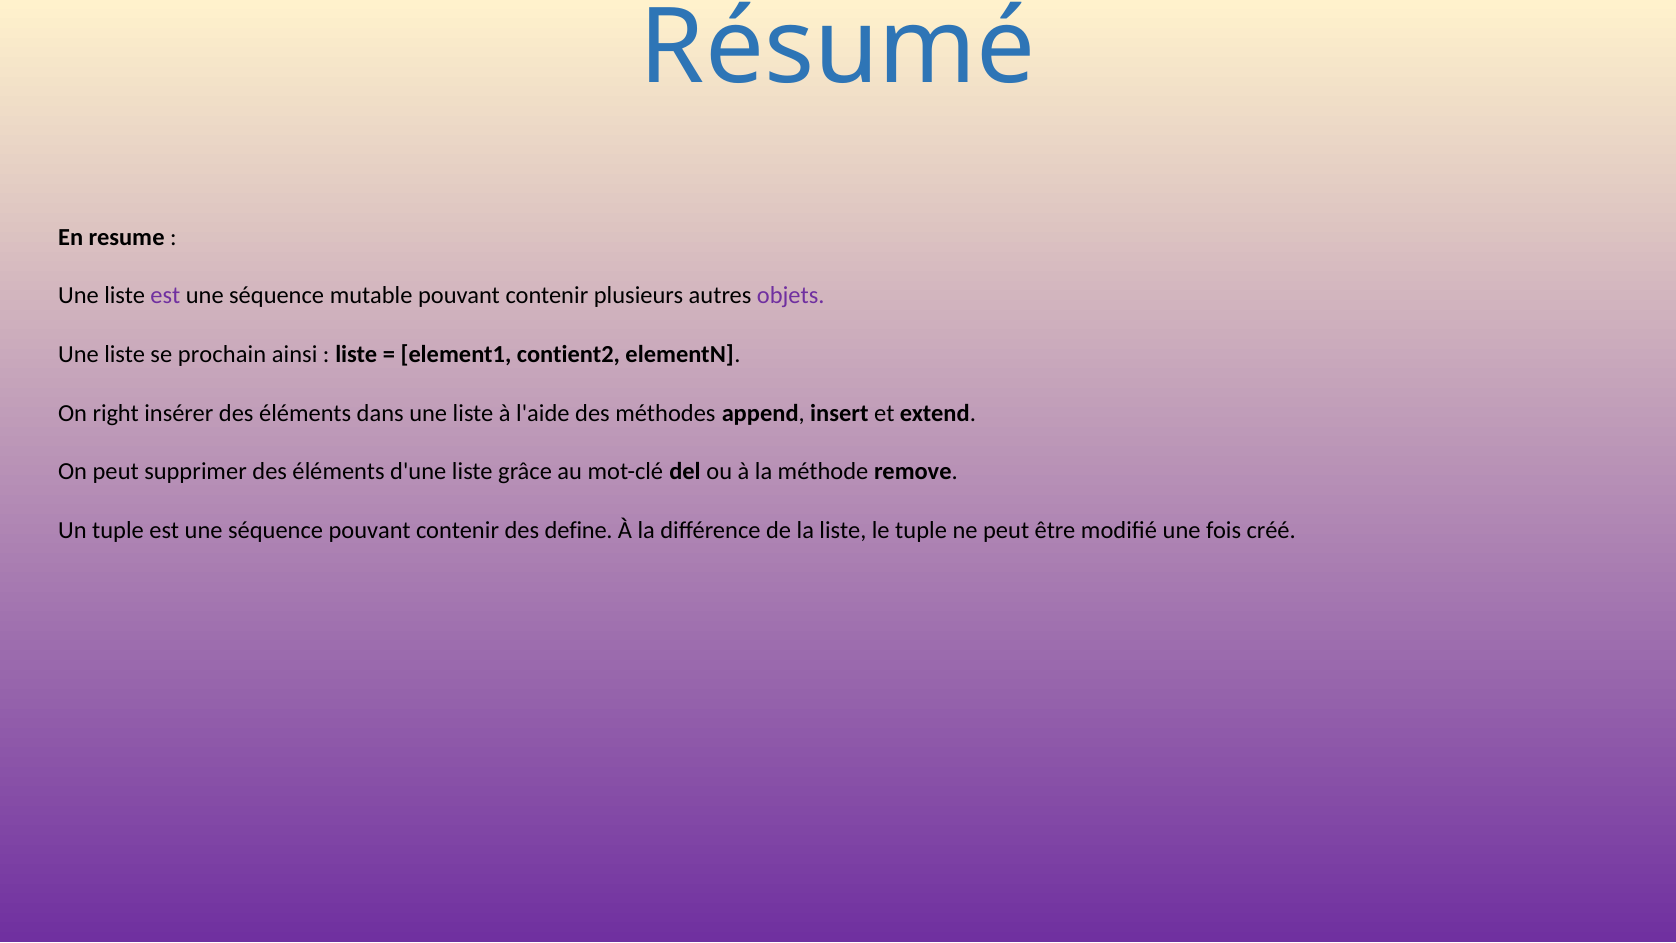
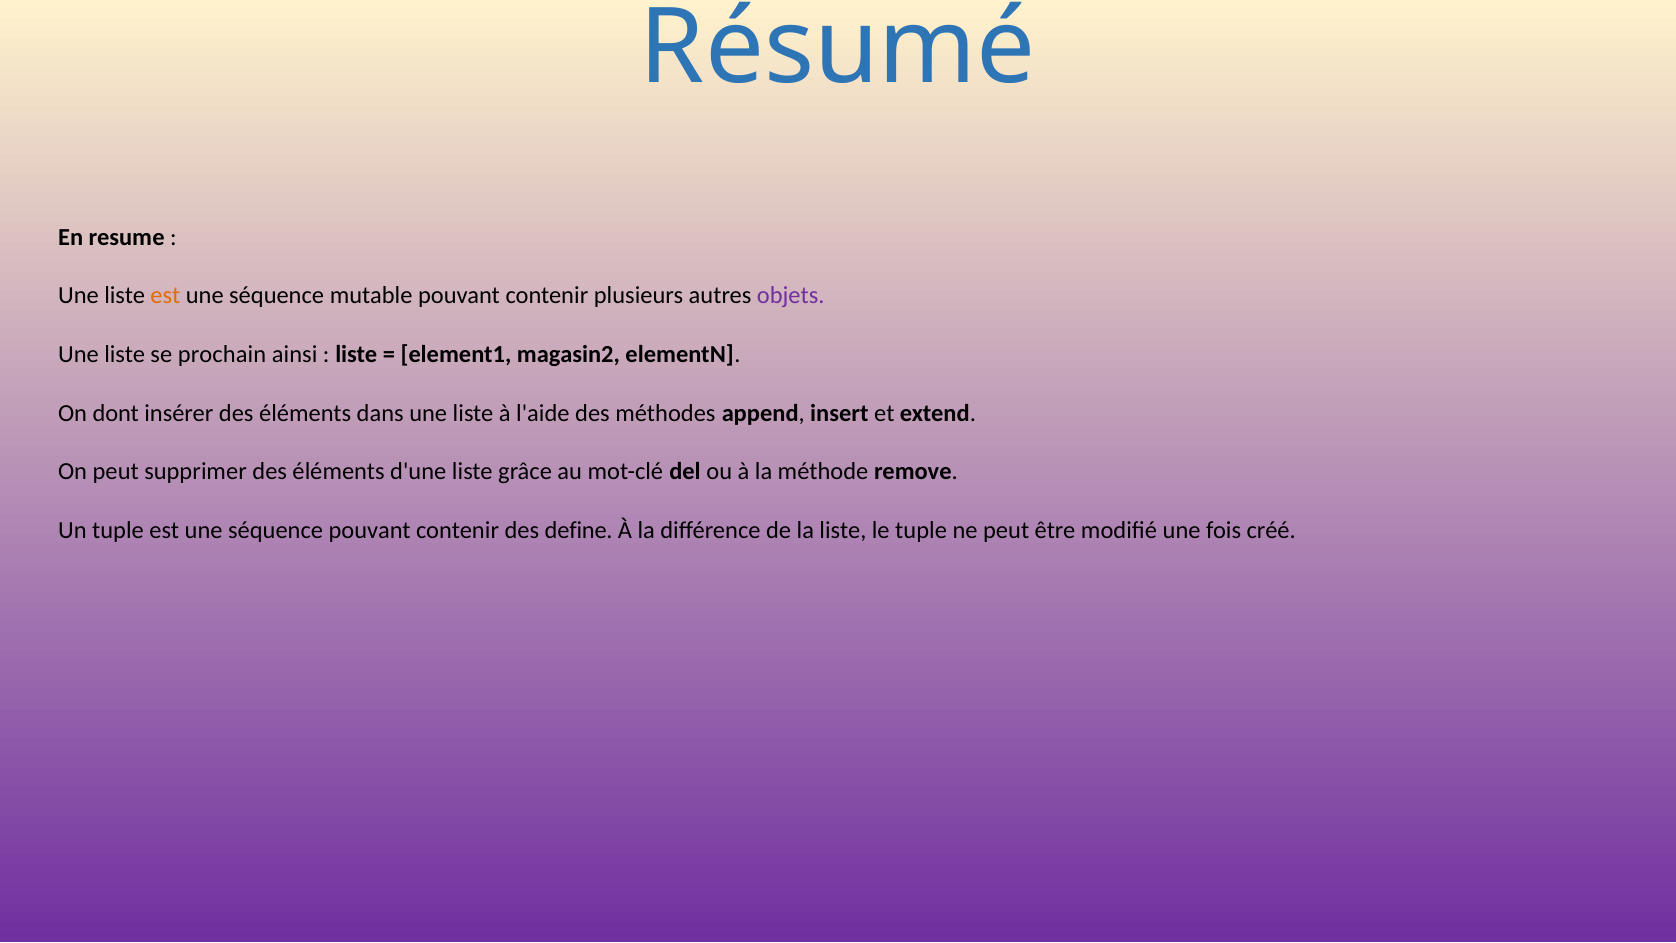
est at (165, 296) colour: purple -> orange
contient2: contient2 -> magasin2
right: right -> dont
